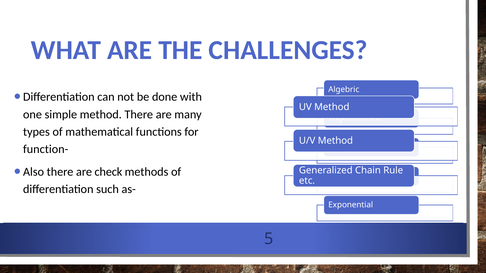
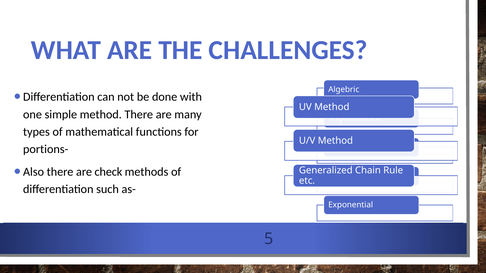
function-: function- -> portions-
